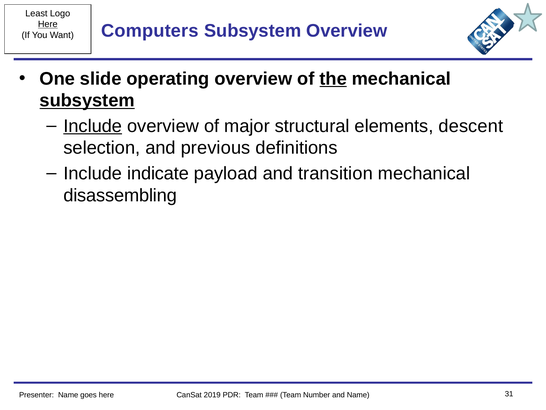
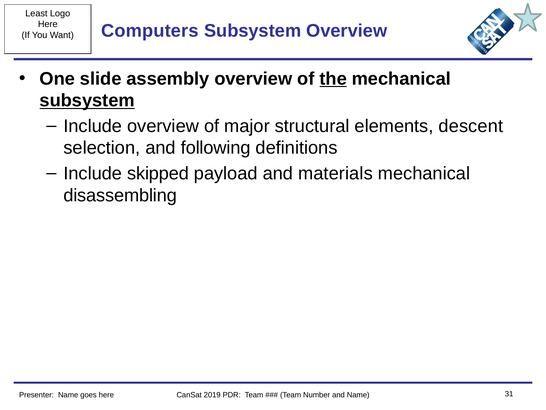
Here at (48, 24) underline: present -> none
operating: operating -> assembly
Include at (93, 126) underline: present -> none
previous: previous -> following
indicate: indicate -> skipped
transition: transition -> materials
